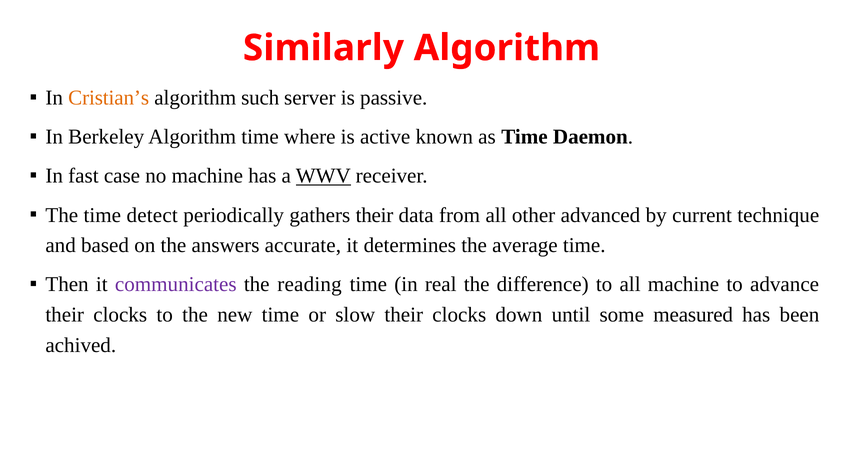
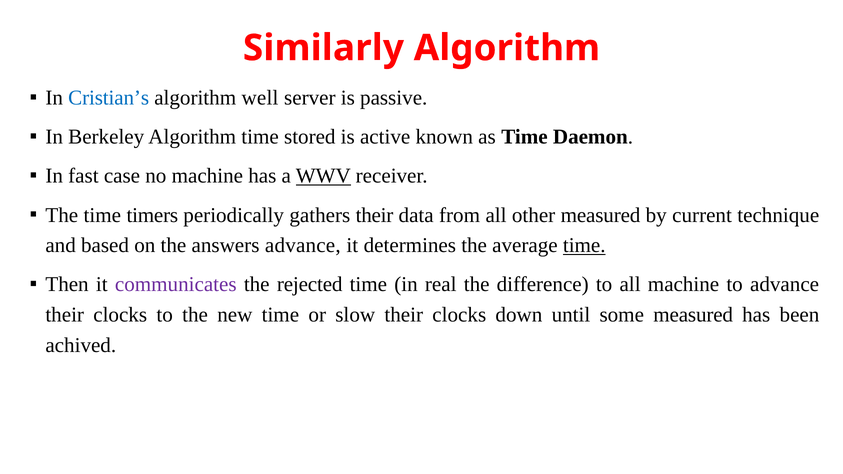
Cristian’s colour: orange -> blue
such: such -> well
where: where -> stored
detect: detect -> timers
other advanced: advanced -> measured
answers accurate: accurate -> advance
time at (584, 245) underline: none -> present
reading: reading -> rejected
